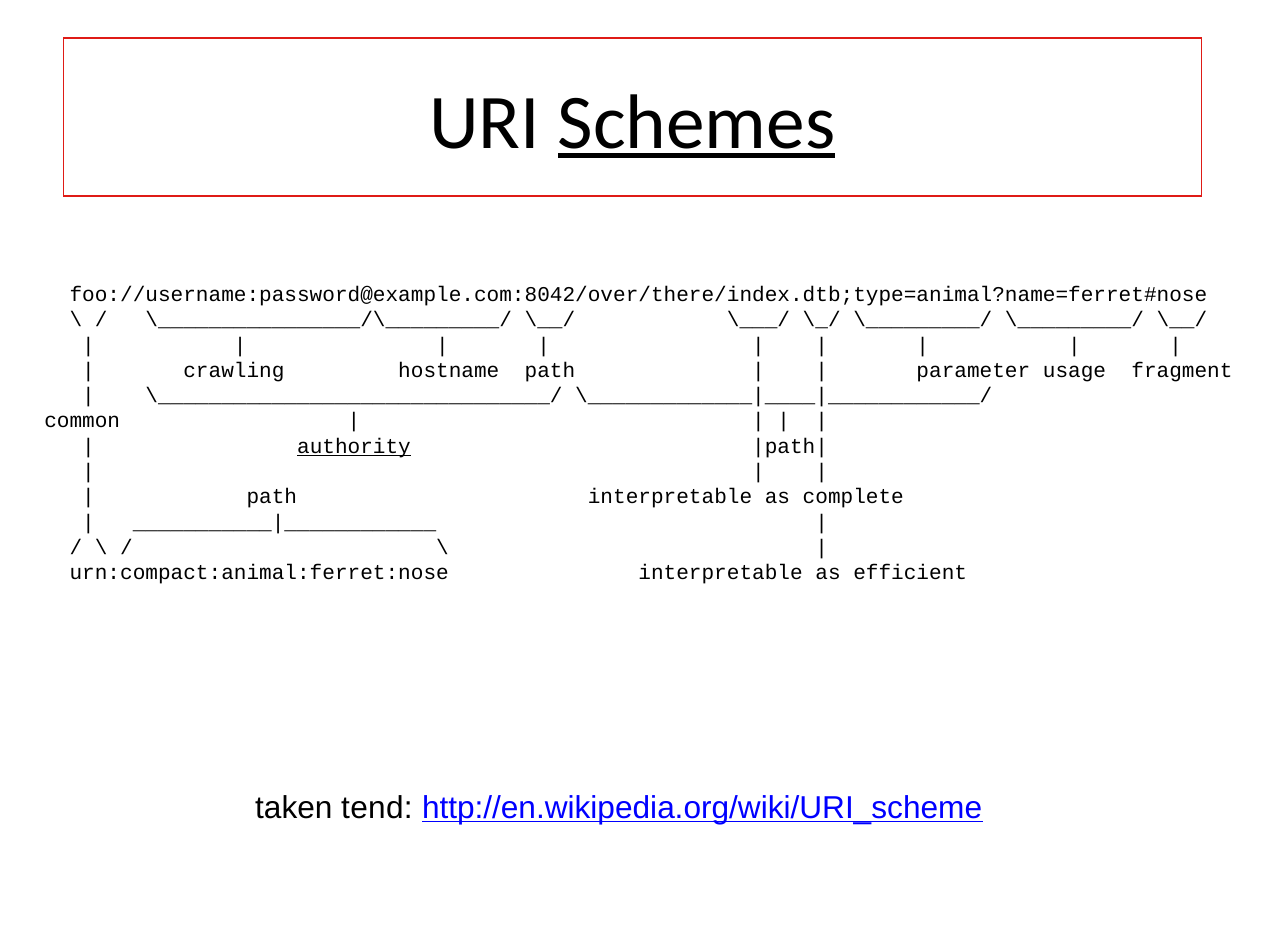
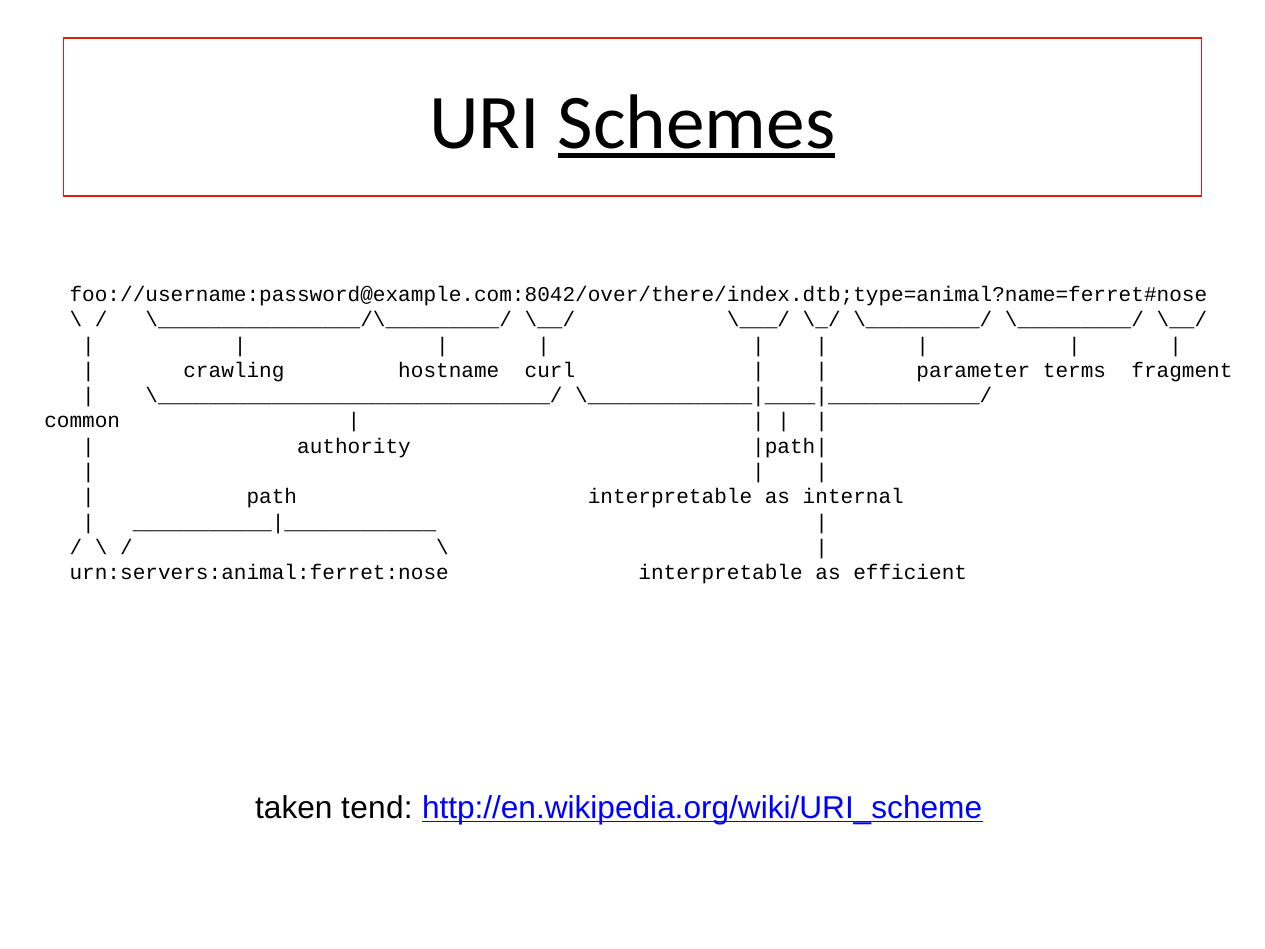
hostname path: path -> curl
usage: usage -> terms
authority underline: present -> none
complete: complete -> internal
urn:compact:animal:ferret:nose: urn:compact:animal:ferret:nose -> urn:servers:animal:ferret:nose
